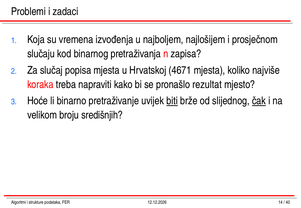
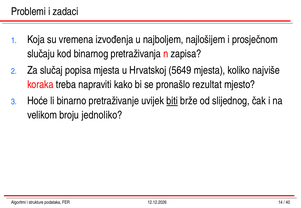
4671: 4671 -> 5649
čak underline: present -> none
središnjih: središnjih -> jednoliko
